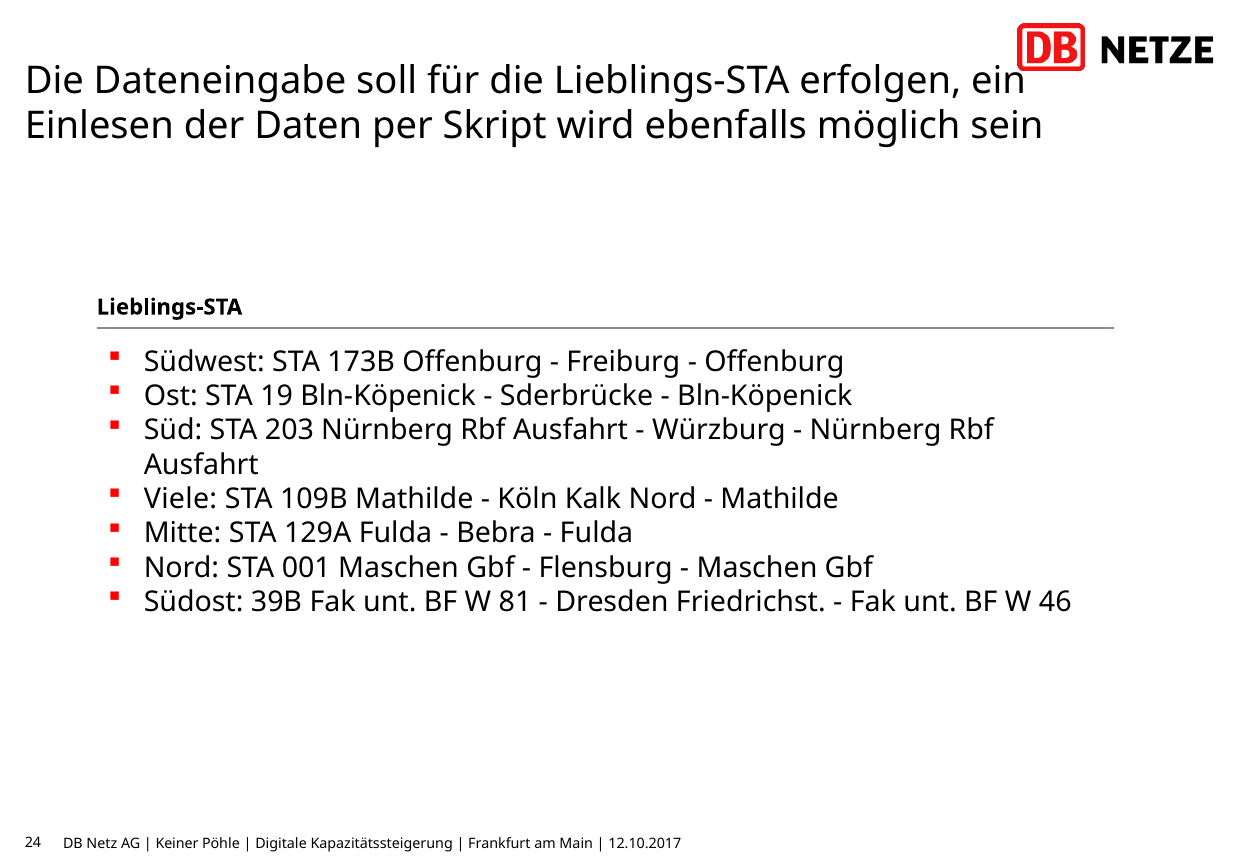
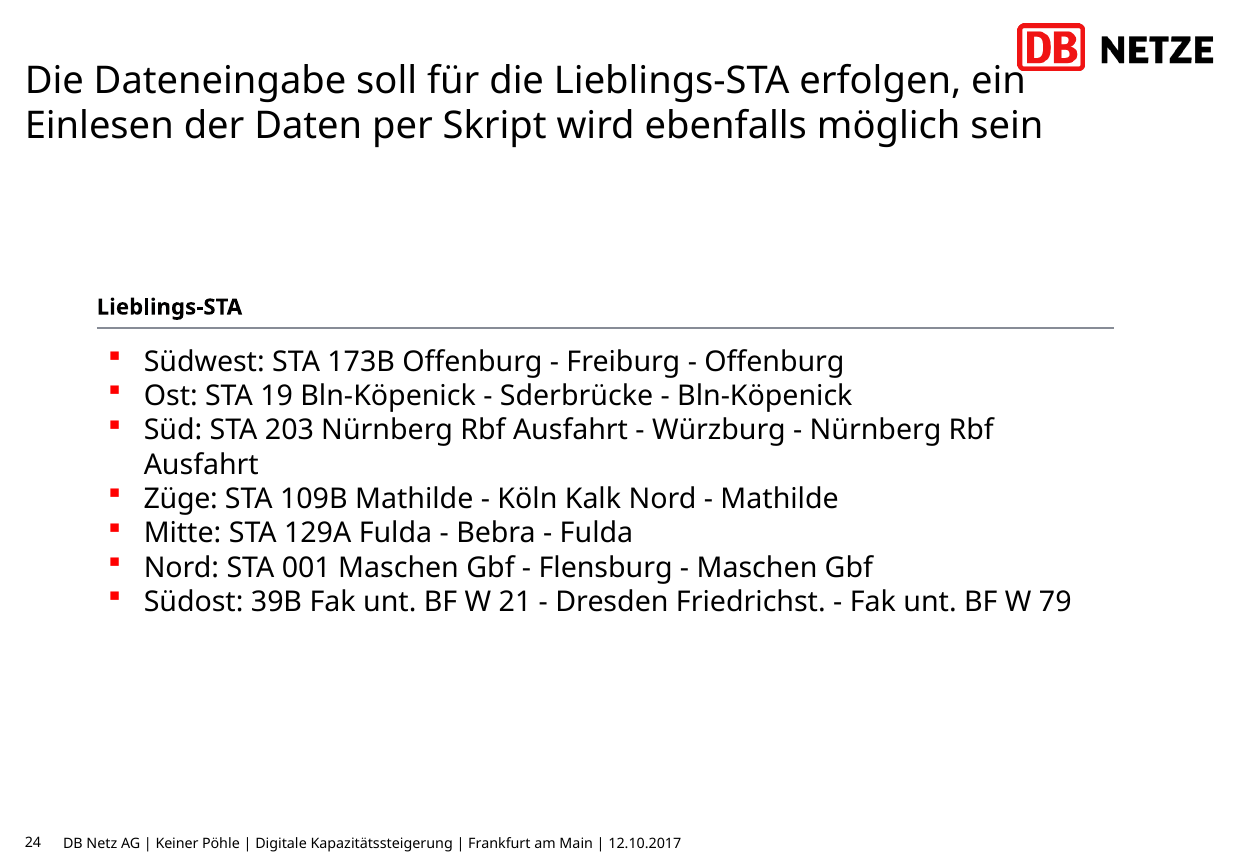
Viele: Viele -> Züge
81: 81 -> 21
46: 46 -> 79
